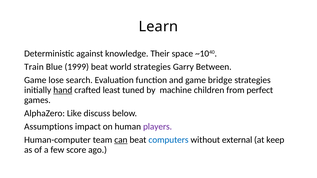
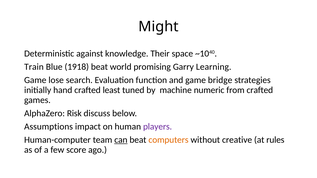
Learn: Learn -> Might
1999: 1999 -> 1918
world strategies: strategies -> promising
Between: Between -> Learning
hand underline: present -> none
children: children -> numeric
from perfect: perfect -> crafted
Like: Like -> Risk
computers colour: blue -> orange
external: external -> creative
keep: keep -> rules
